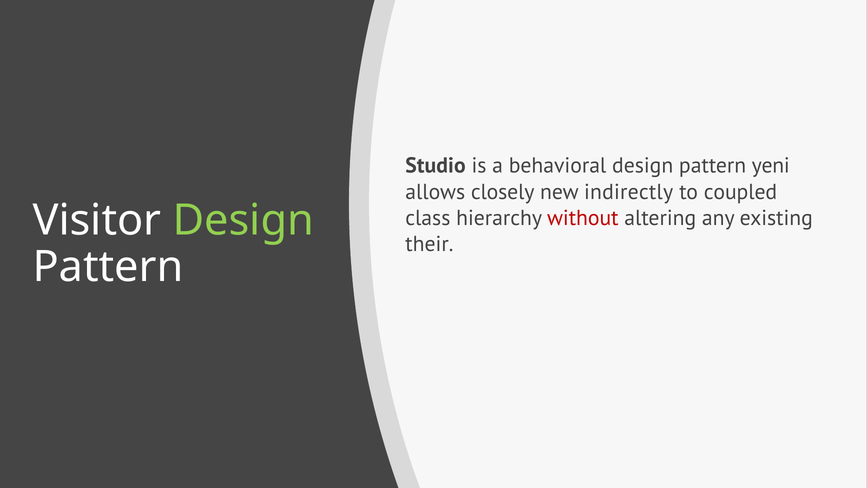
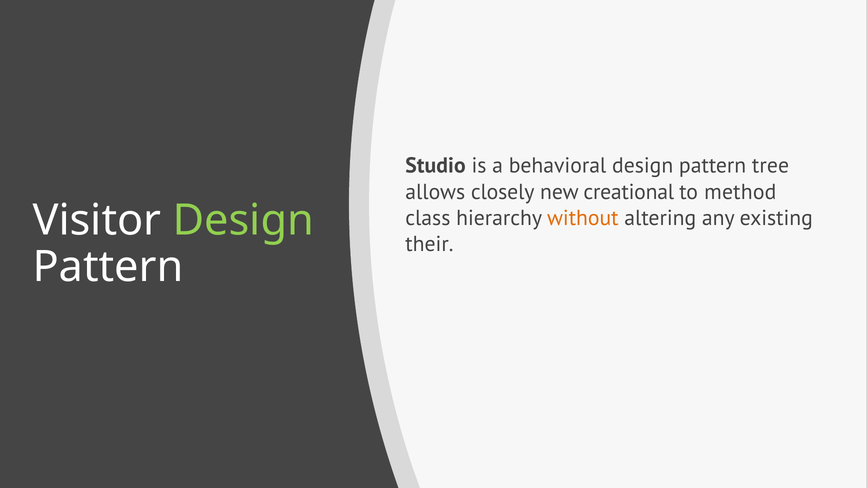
yeni: yeni -> tree
indirectly: indirectly -> creational
coupled: coupled -> method
without colour: red -> orange
